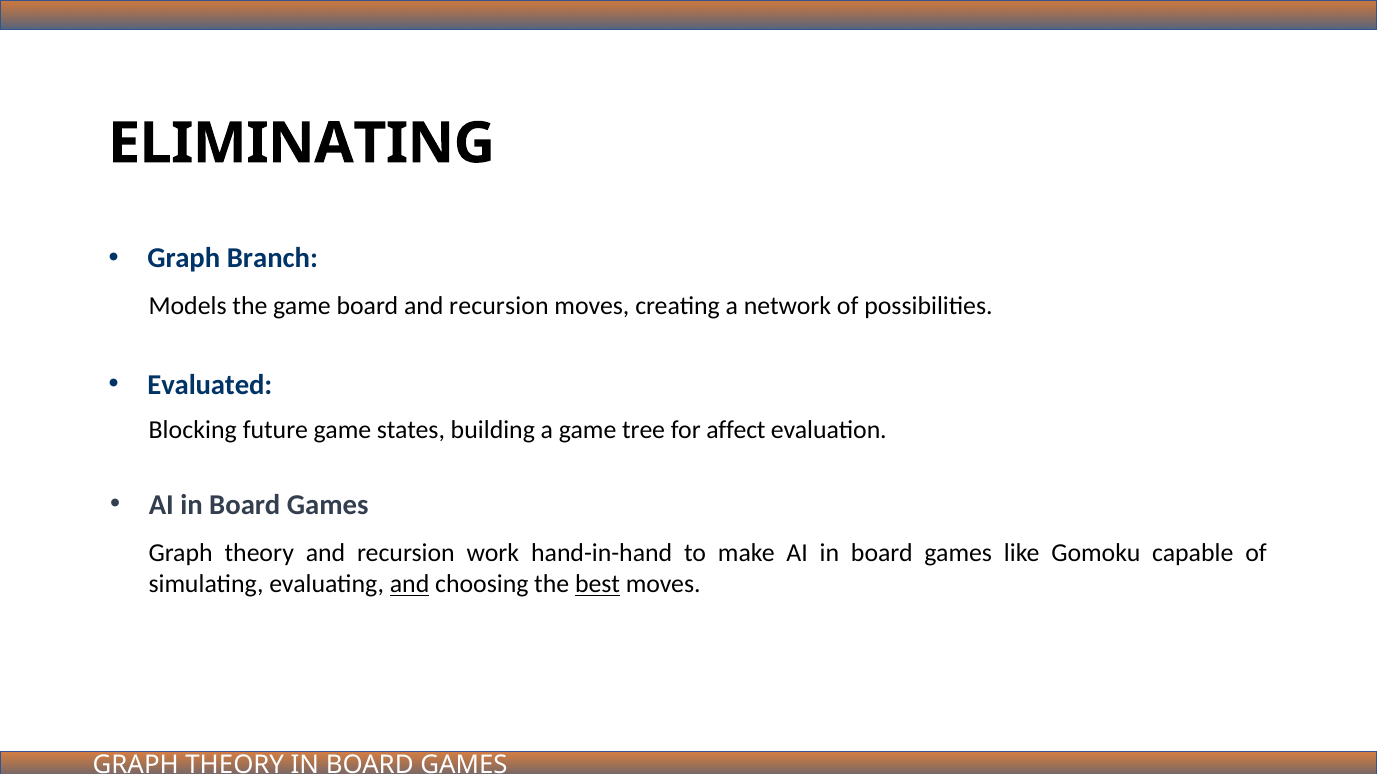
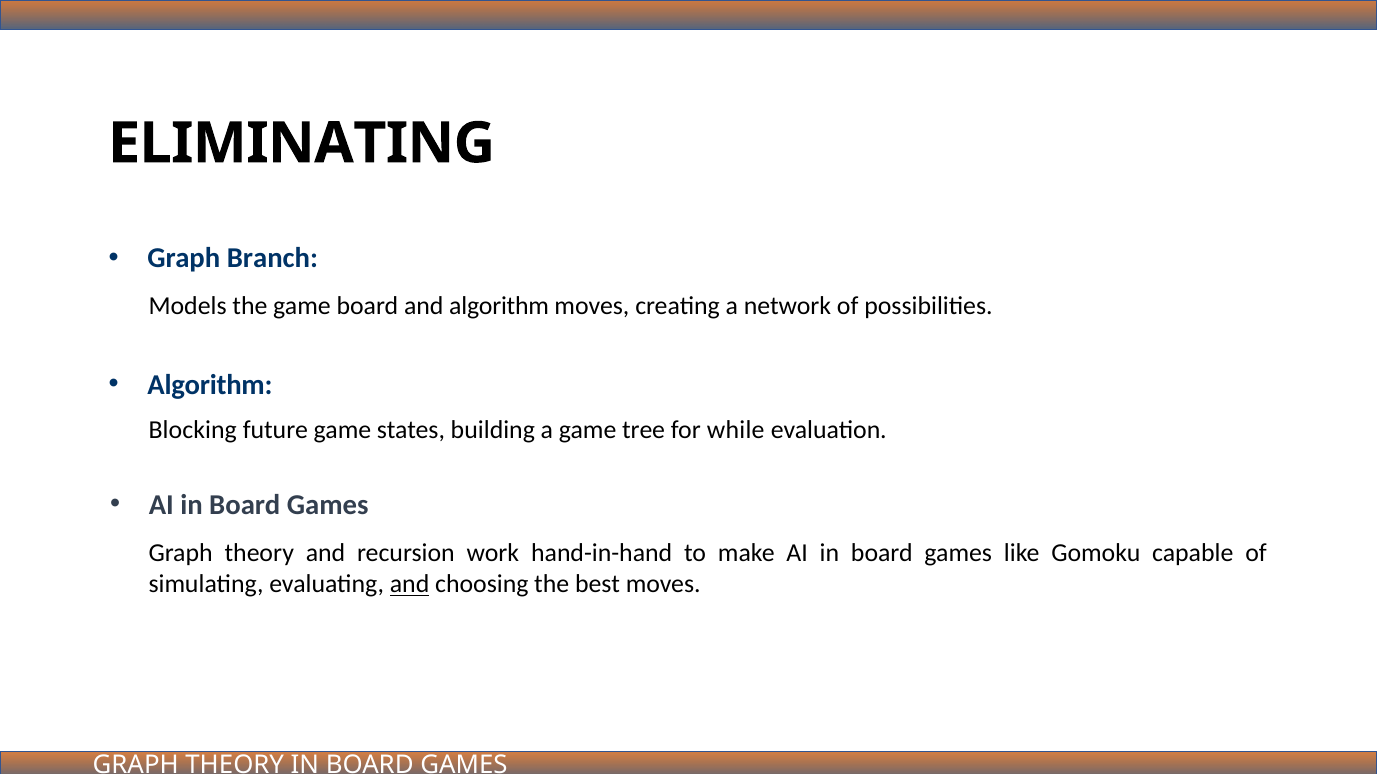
board and recursion: recursion -> algorithm
Evaluated at (210, 385): Evaluated -> Algorithm
affect: affect -> while
best underline: present -> none
